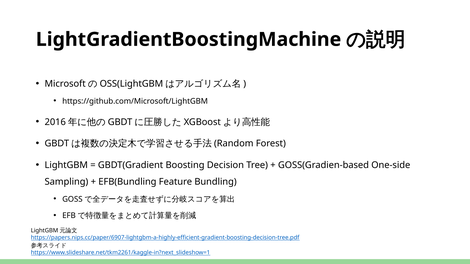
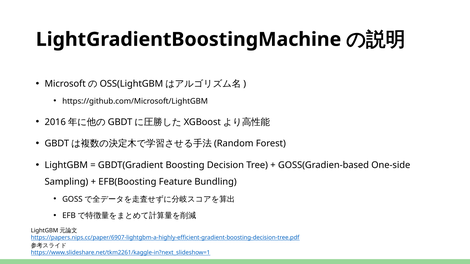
EFB(Bundling: EFB(Bundling -> EFB(Boosting
